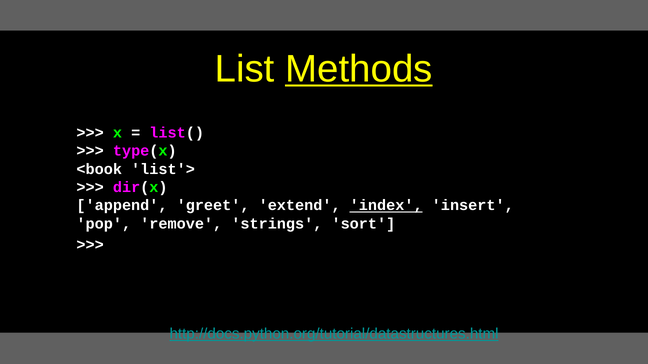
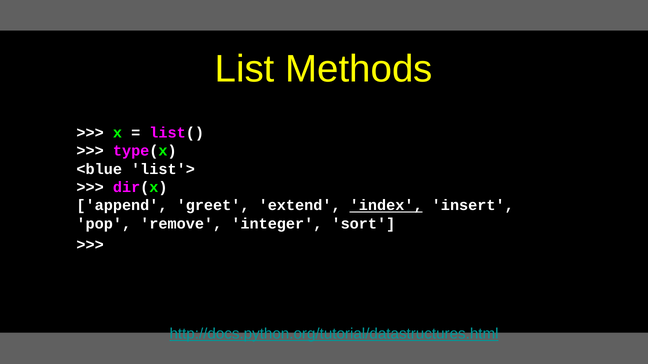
Methods underline: present -> none
<book: <book -> <blue
strings: strings -> integer
